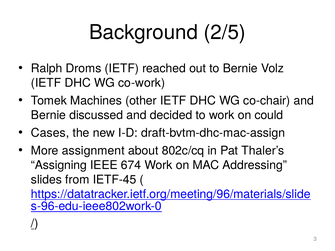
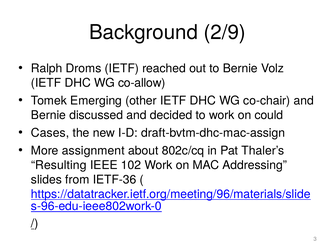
2/5: 2/5 -> 2/9
co-work: co-work -> co-allow
Machines: Machines -> Emerging
Assigning: Assigning -> Resulting
674: 674 -> 102
IETF-45: IETF-45 -> IETF-36
